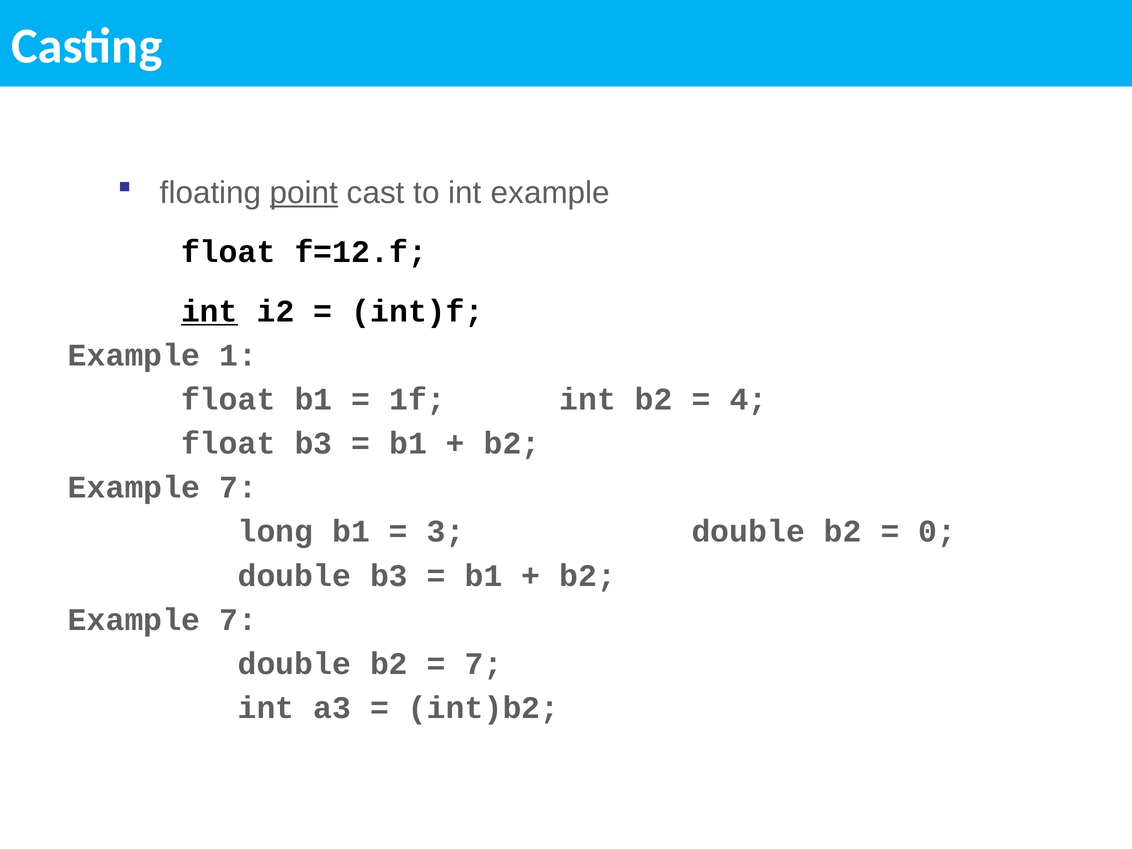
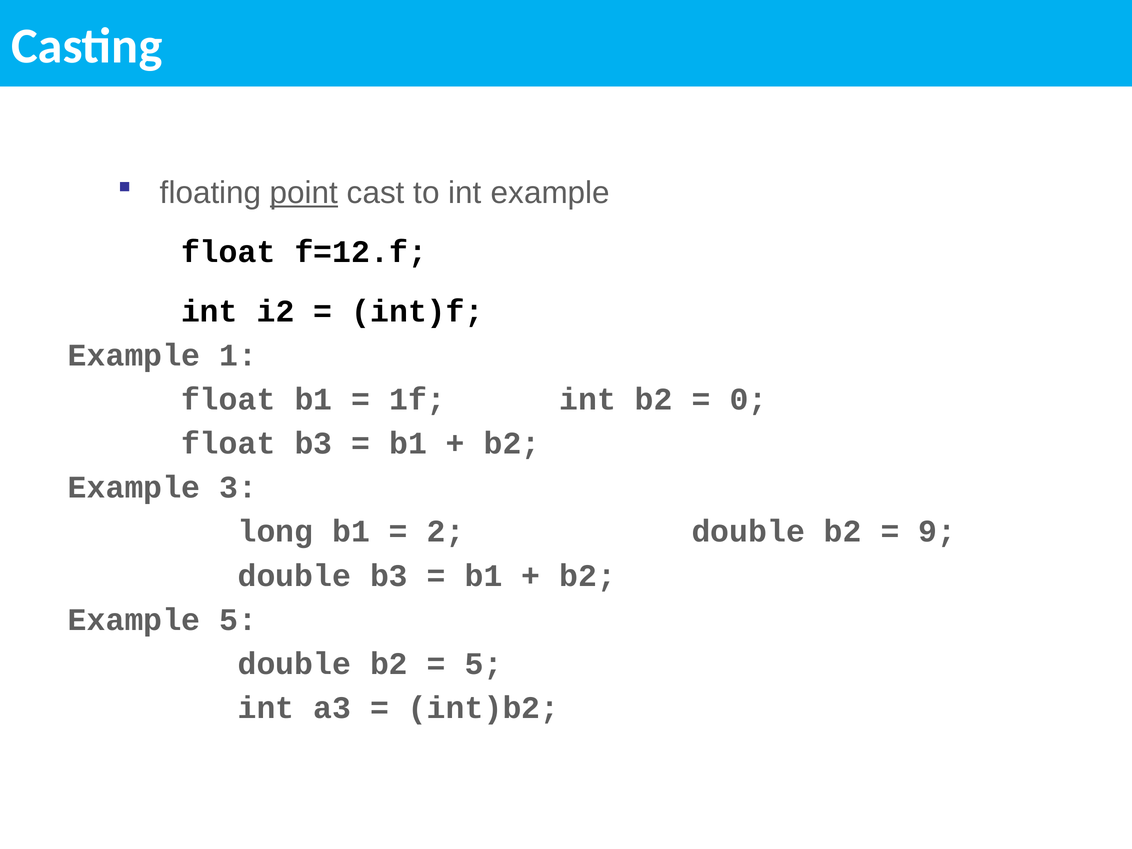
int at (209, 311) underline: present -> none
4: 4 -> 0
7 at (238, 488): 7 -> 3
3: 3 -> 2
0: 0 -> 9
7 at (238, 620): 7 -> 5
7 at (484, 664): 7 -> 5
